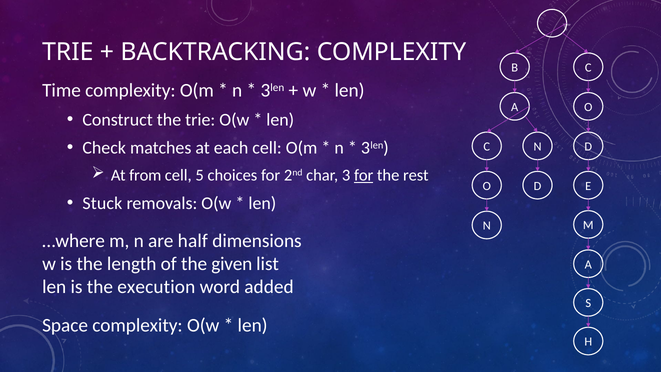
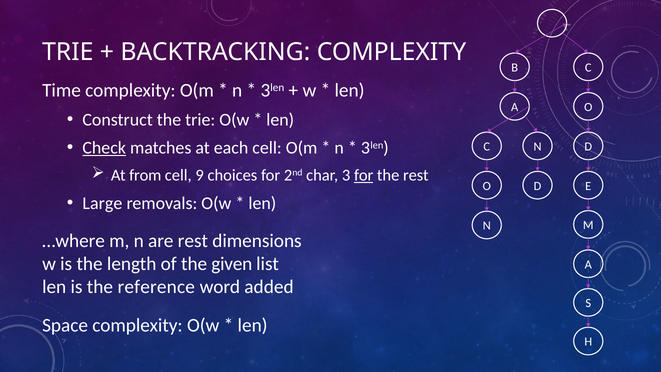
Check underline: none -> present
5: 5 -> 9
Stuck: Stuck -> Large
are half: half -> rest
execution: execution -> reference
